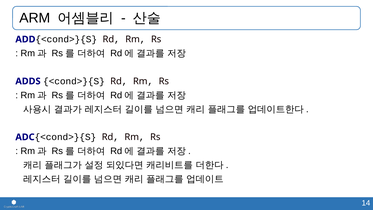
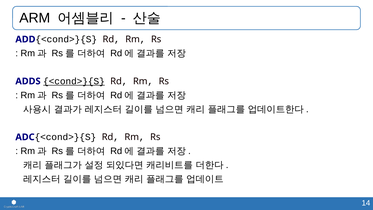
<cond>}{S at (74, 81) underline: none -> present
